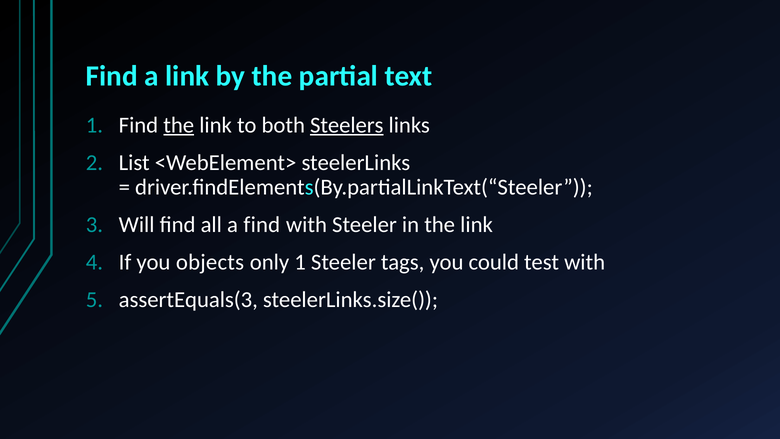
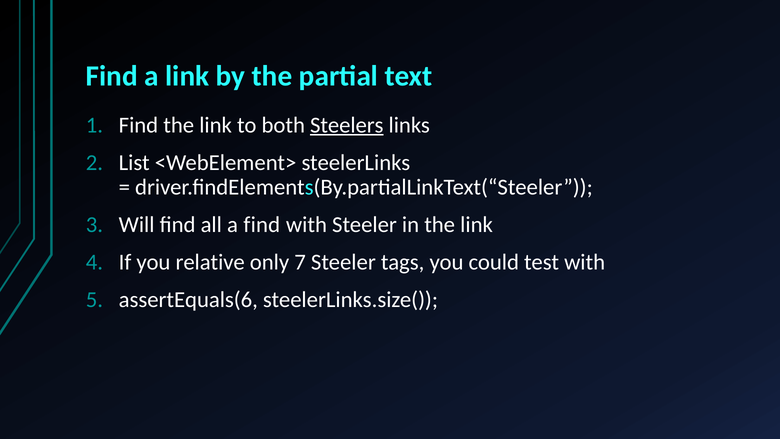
the at (179, 125) underline: present -> none
objects: objects -> relative
only 1: 1 -> 7
assertEquals(3: assertEquals(3 -> assertEquals(6
